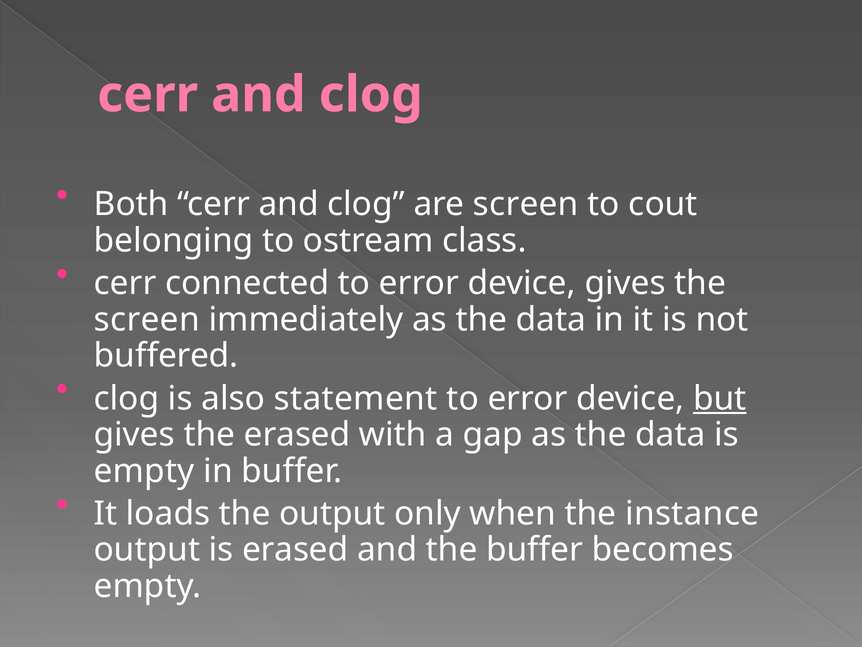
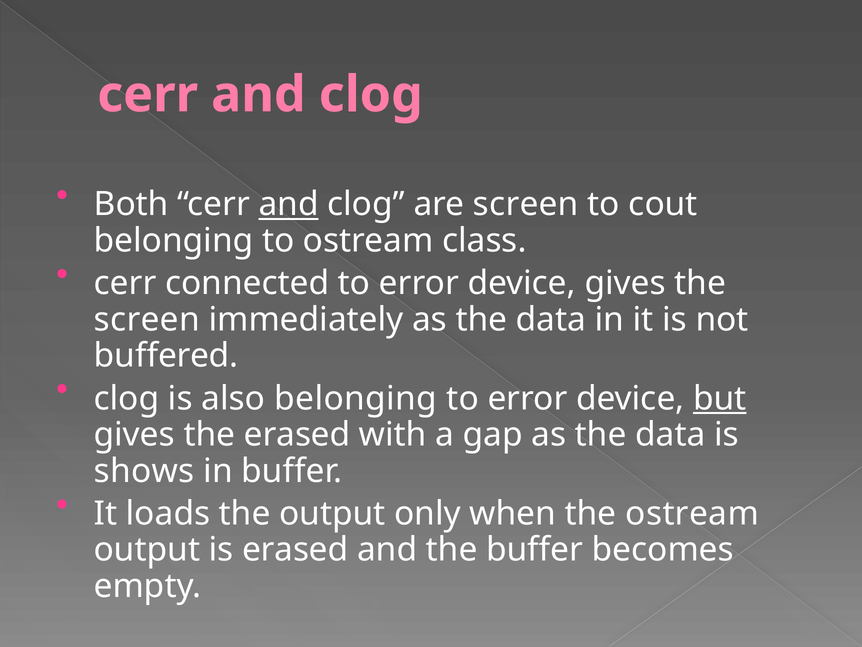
and at (289, 204) underline: none -> present
also statement: statement -> belonging
empty at (144, 471): empty -> shows
the instance: instance -> ostream
